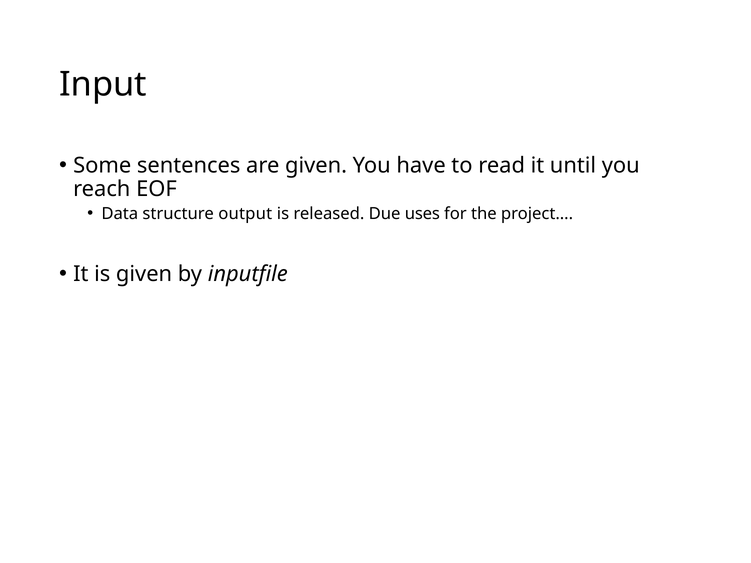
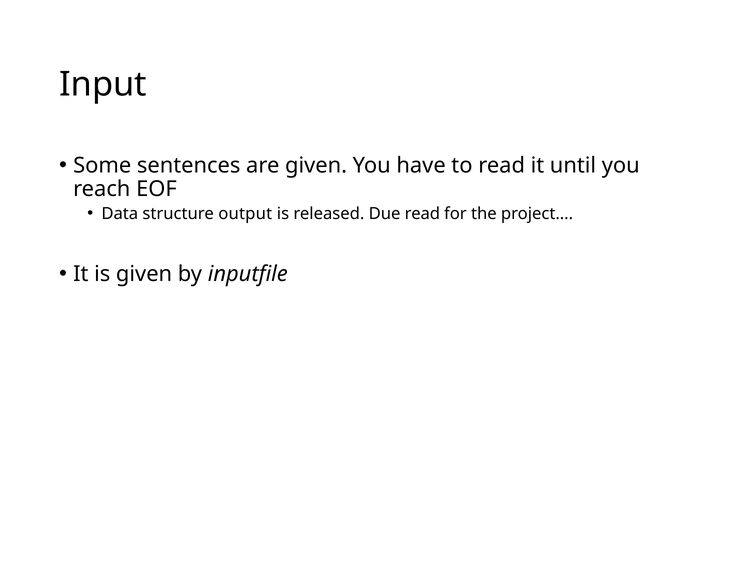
Due uses: uses -> read
